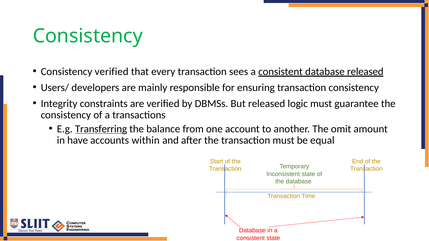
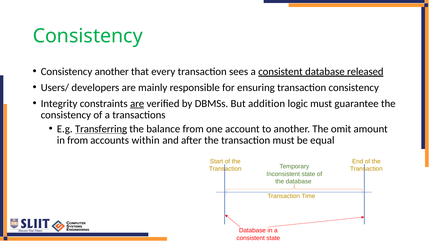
Consistency verified: verified -> another
are at (137, 104) underline: none -> present
But released: released -> addition
in have: have -> from
